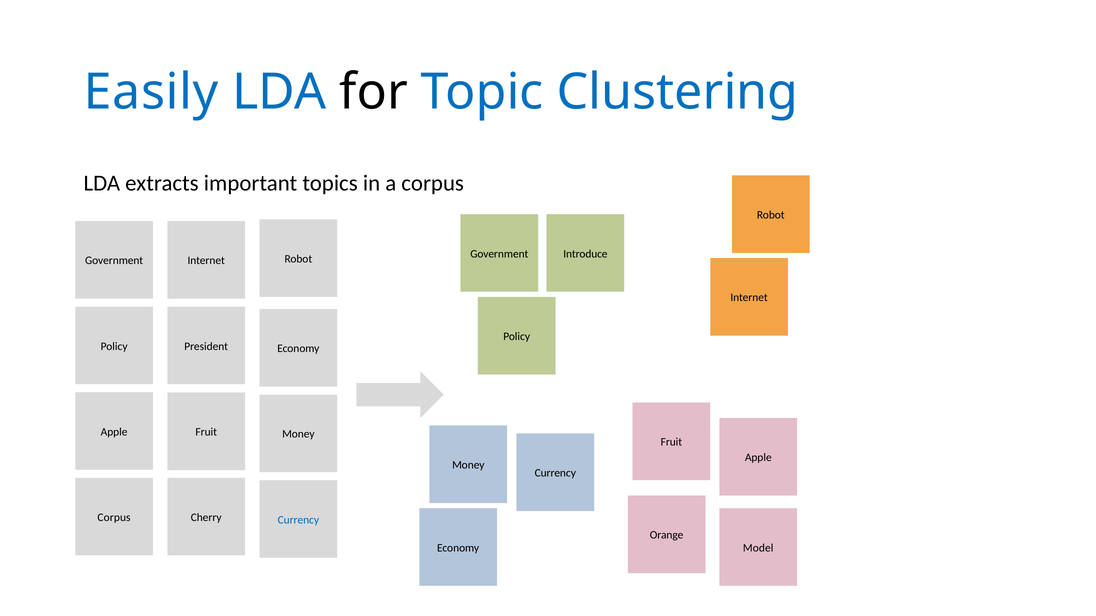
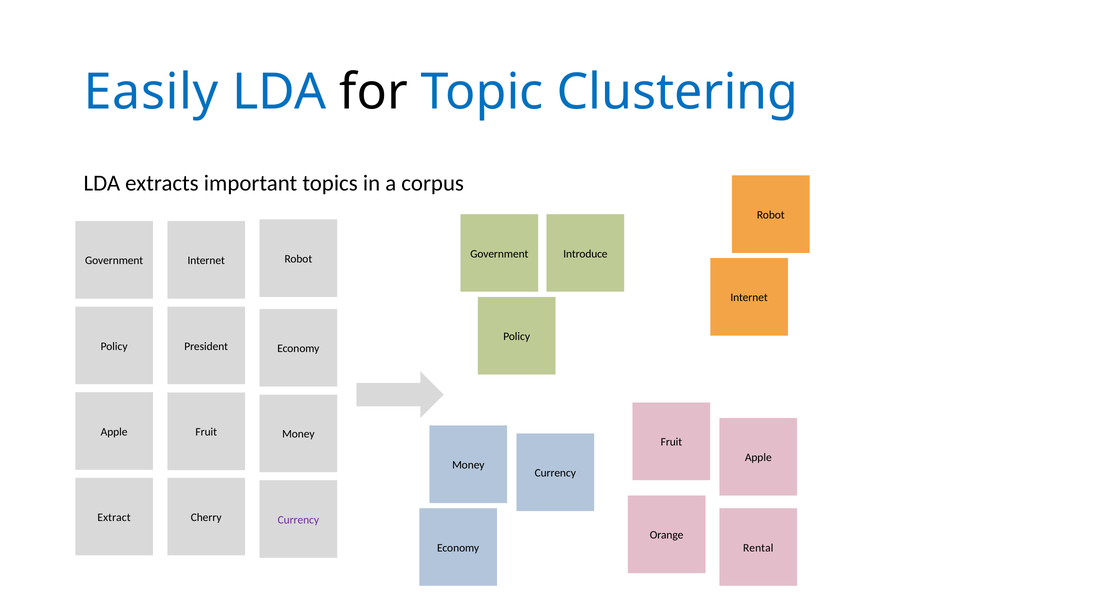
Corpus at (114, 518): Corpus -> Extract
Currency at (298, 520) colour: blue -> purple
Model: Model -> Rental
